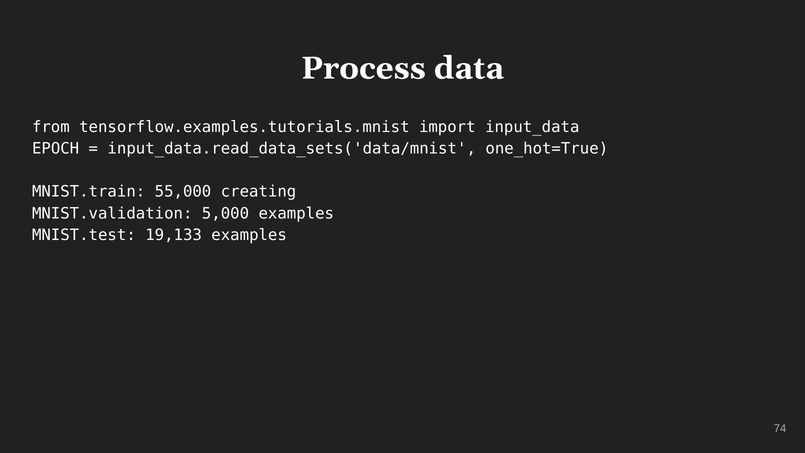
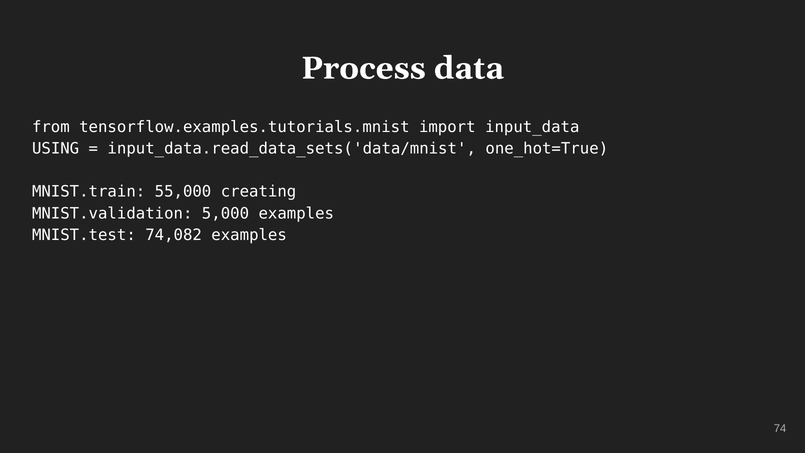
EPOCH: EPOCH -> USING
19,133: 19,133 -> 74,082
